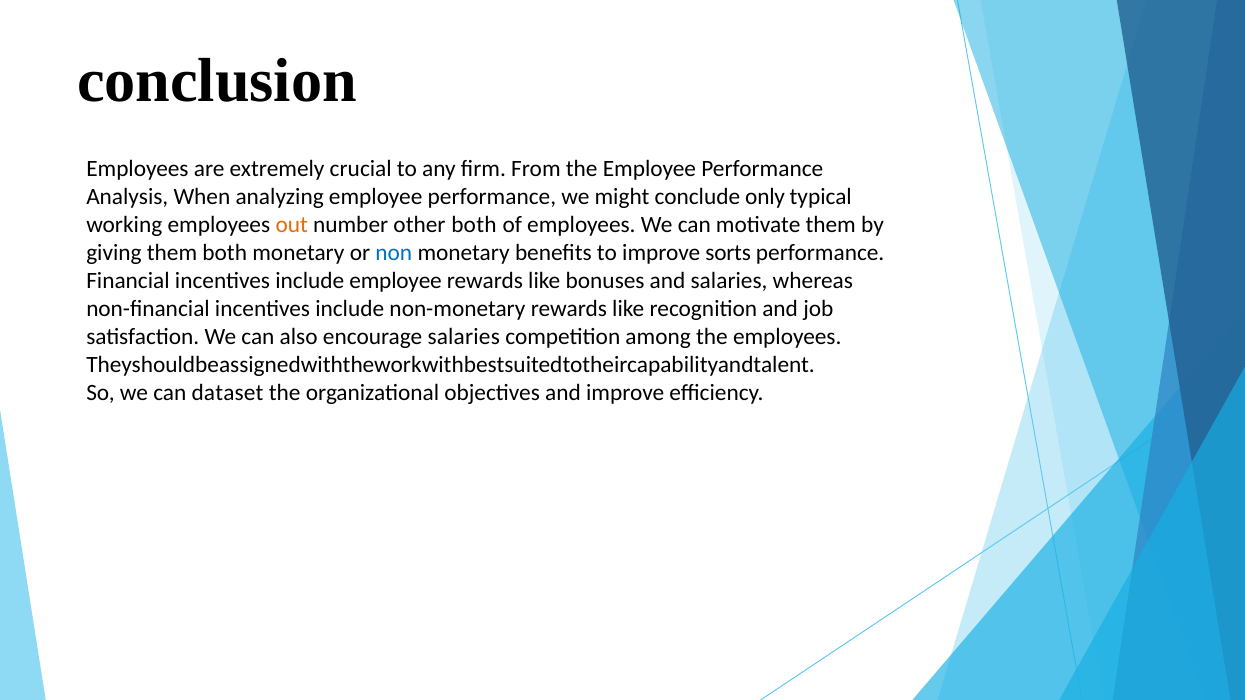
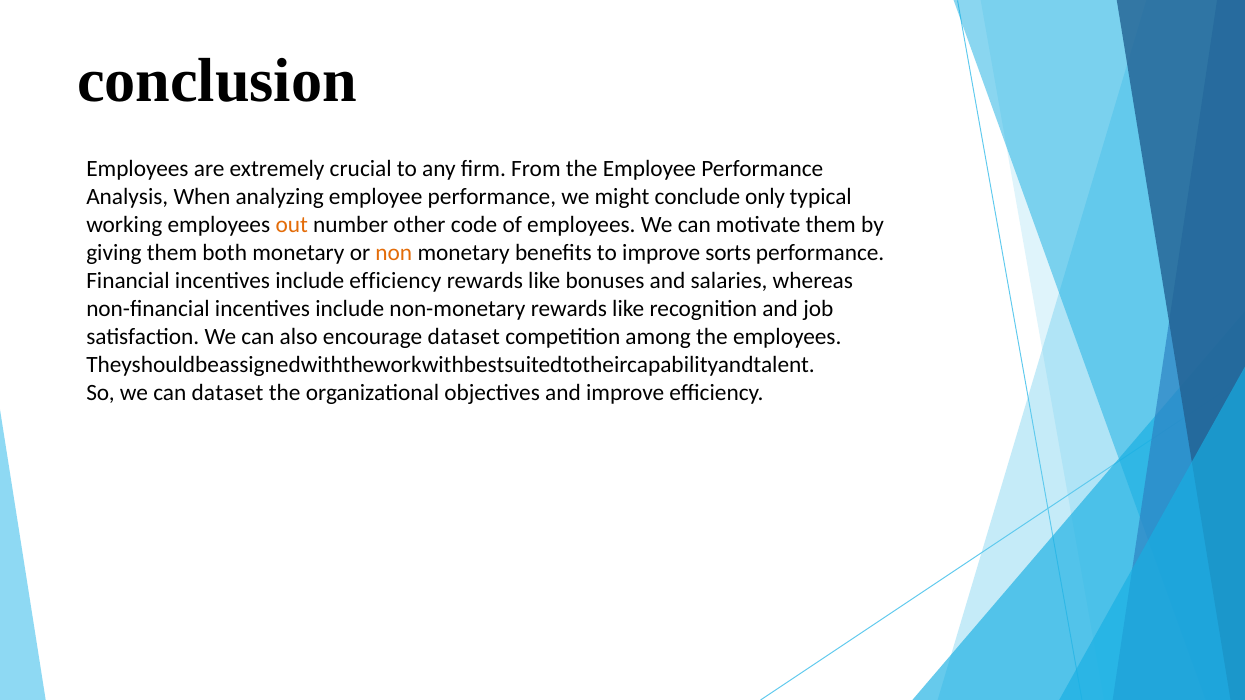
other both: both -> code
non colour: blue -> orange
include employee: employee -> efficiency
encourage salaries: salaries -> dataset
